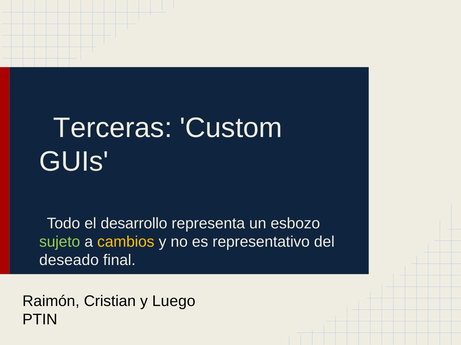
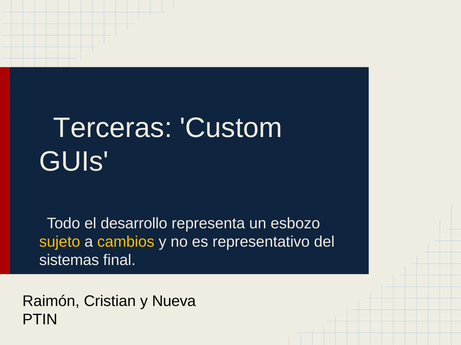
sujeto colour: light green -> yellow
deseado: deseado -> sistemas
Luego: Luego -> Nueva
